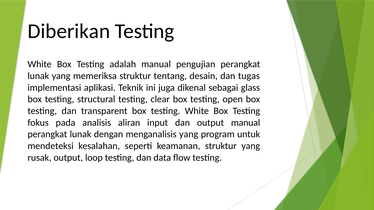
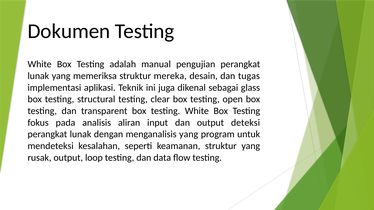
Diberikan: Diberikan -> Dokumen
tentang: tentang -> mereka
output manual: manual -> deteksi
